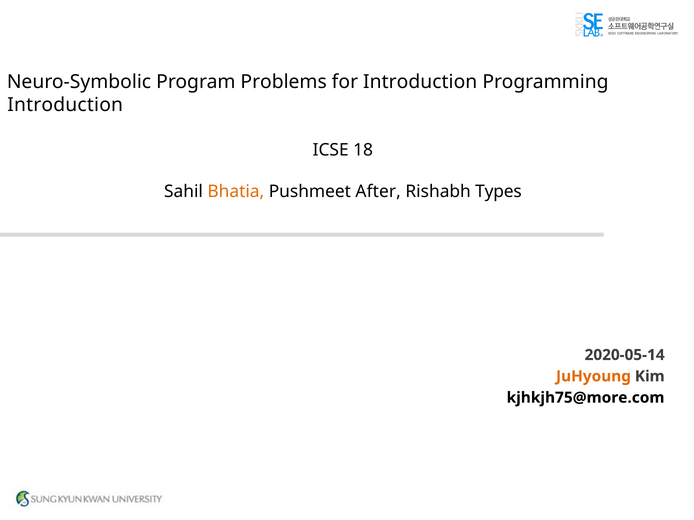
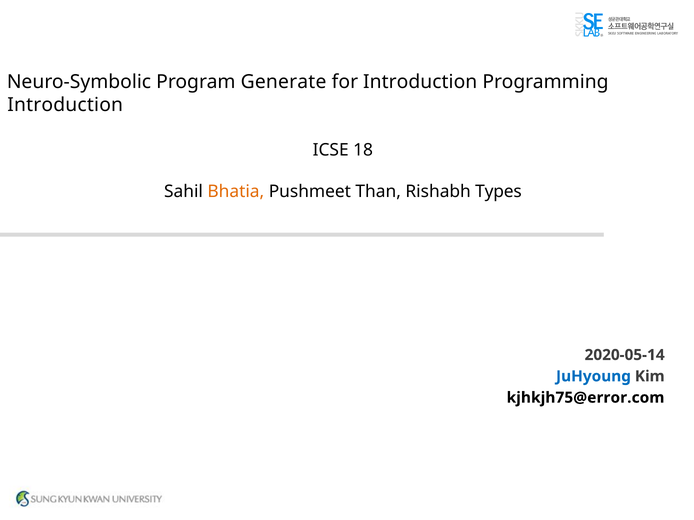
Problems: Problems -> Generate
After: After -> Than
JuHyoung colour: orange -> blue
kjhkjh75@more.com: kjhkjh75@more.com -> kjhkjh75@error.com
